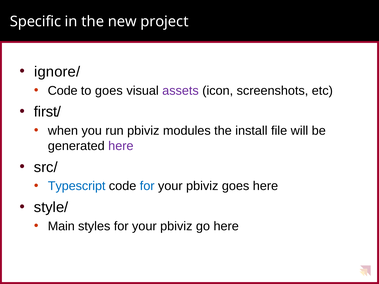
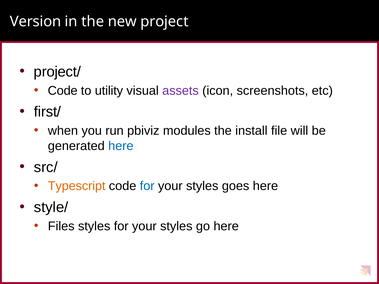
Specific: Specific -> Version
ignore/: ignore/ -> project/
to goes: goes -> utility
here at (121, 146) colour: purple -> blue
Typescript colour: blue -> orange
pbiviz at (202, 186): pbiviz -> styles
Main: Main -> Files
styles for your pbiviz: pbiviz -> styles
